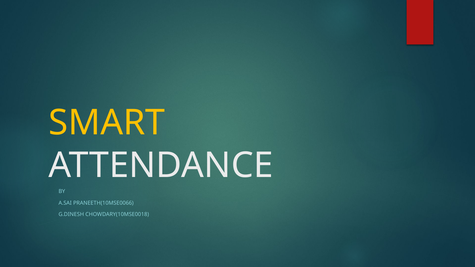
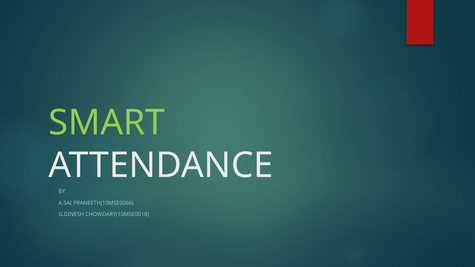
SMART colour: yellow -> light green
